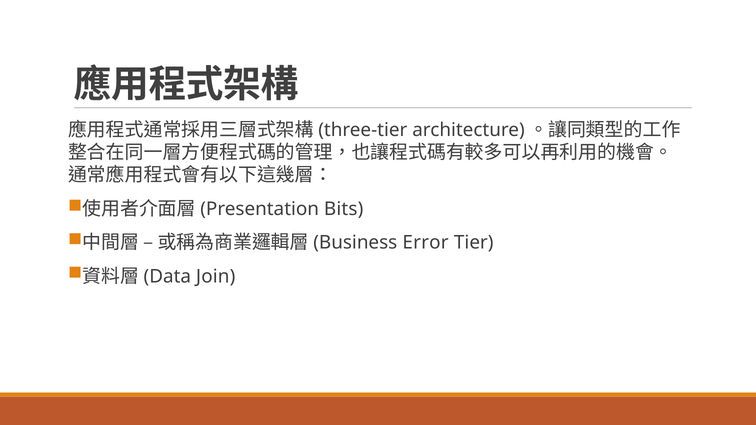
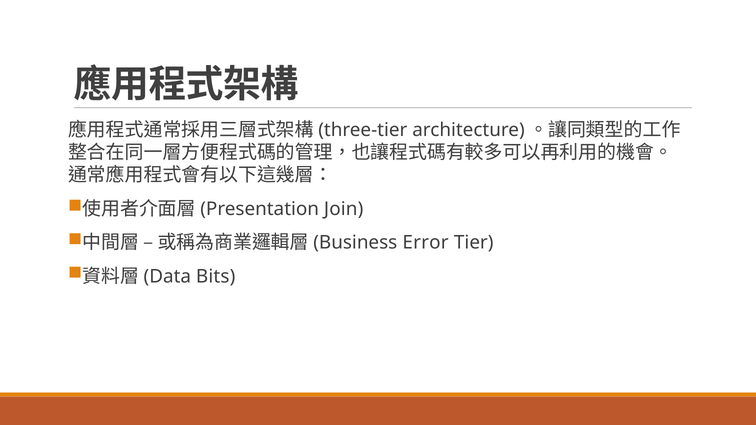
Bits: Bits -> Join
Join: Join -> Bits
